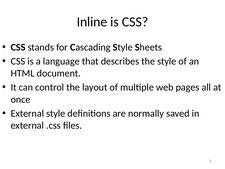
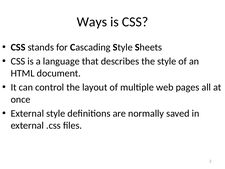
Inline: Inline -> Ways
